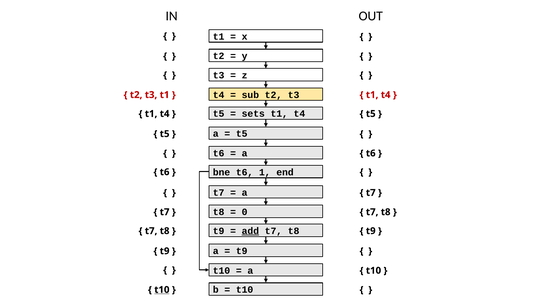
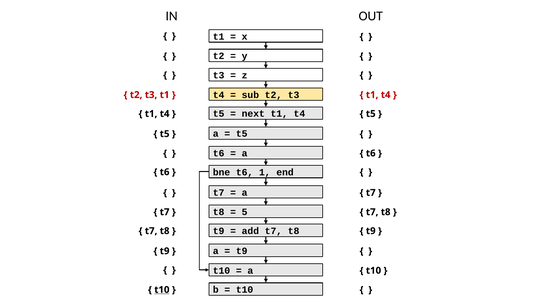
sets: sets -> next
0: 0 -> 5
add underline: present -> none
